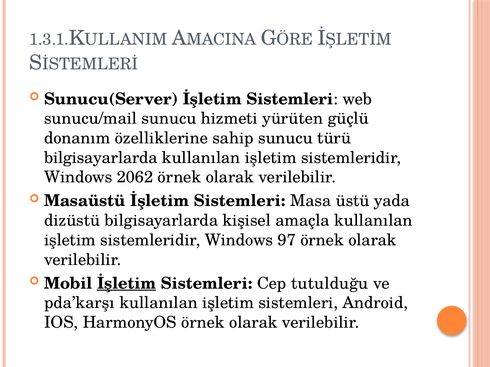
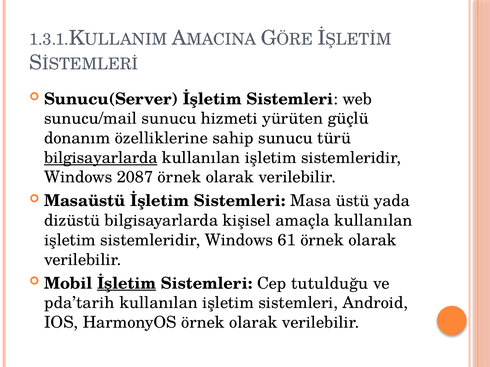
bilgisayarlarda at (101, 158) underline: none -> present
2062: 2062 -> 2087
97: 97 -> 61
pda’karşı: pda’karşı -> pda’tarih
